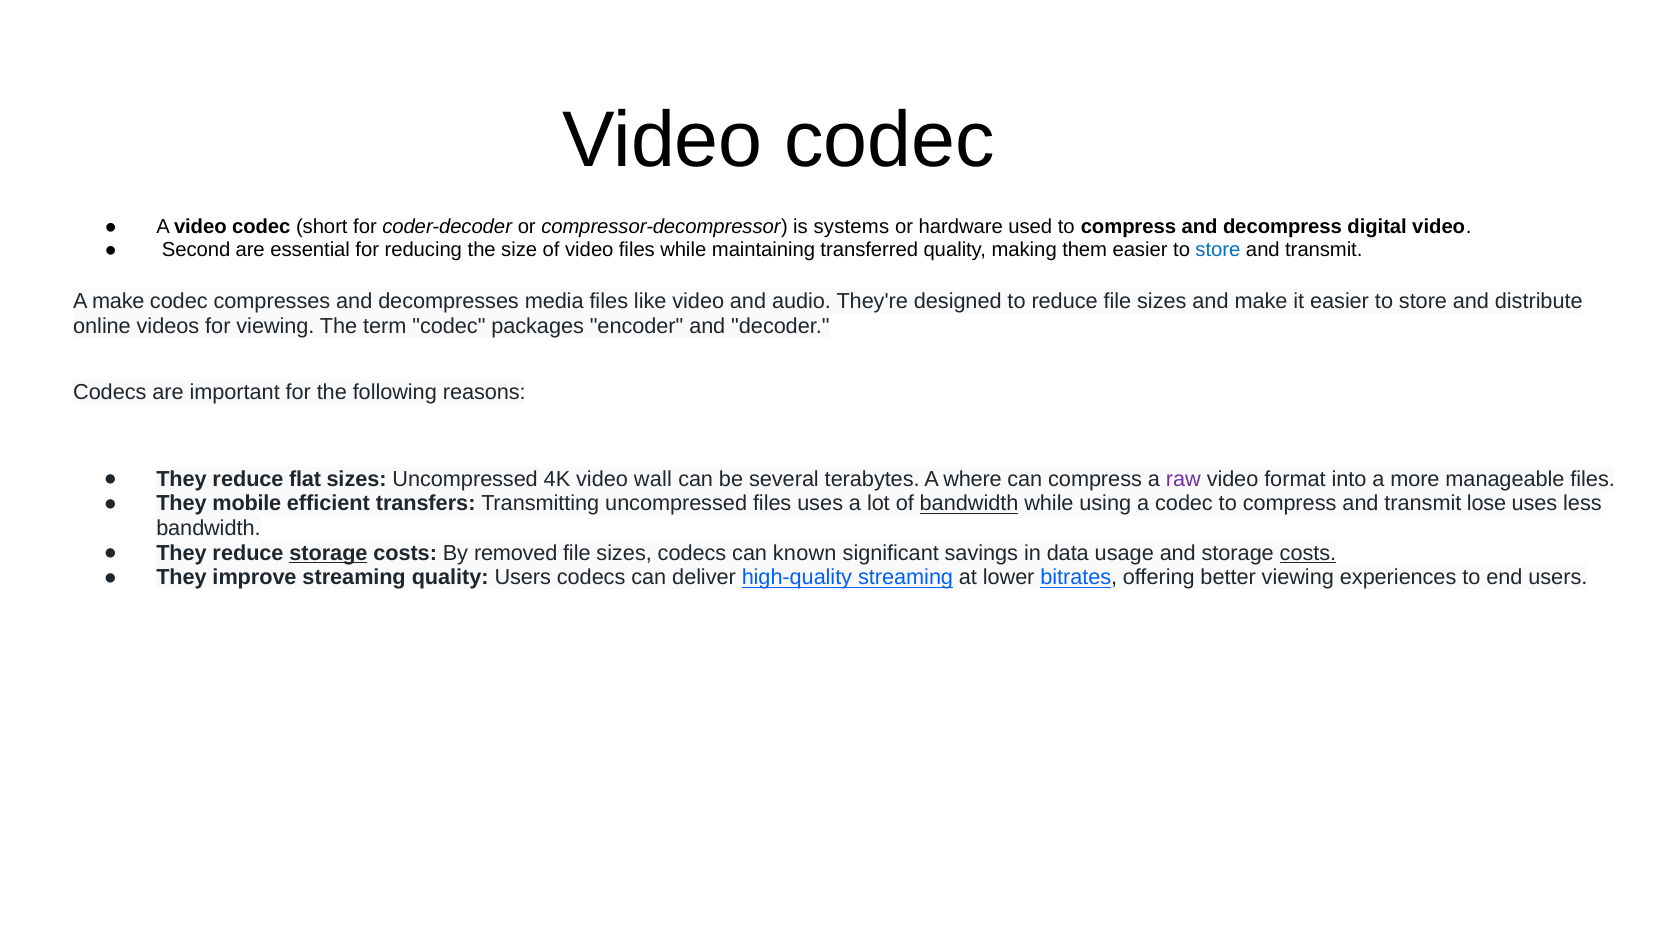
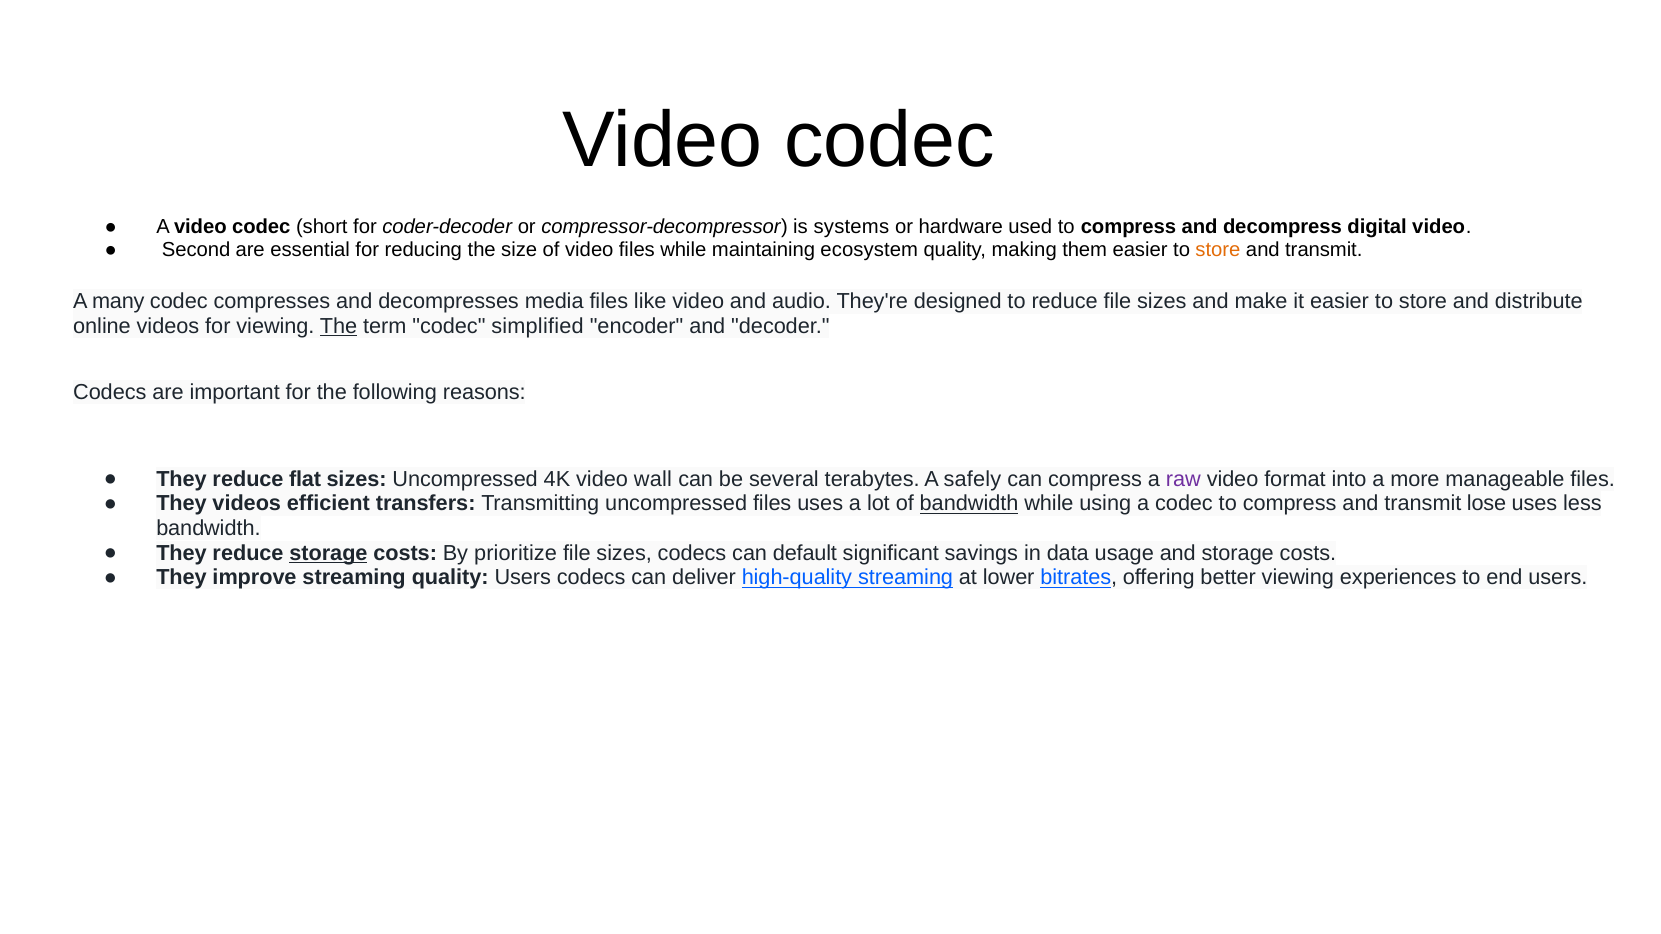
transferred: transferred -> ecosystem
store at (1218, 250) colour: blue -> orange
A make: make -> many
The at (339, 326) underline: none -> present
packages: packages -> simplified
where: where -> safely
They mobile: mobile -> videos
removed: removed -> prioritize
known: known -> default
costs at (1308, 553) underline: present -> none
